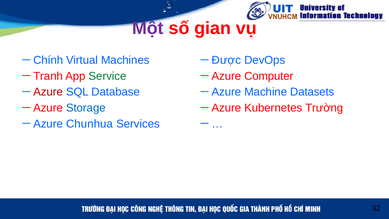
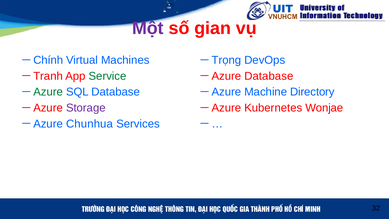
Được: Được -> Trọng
Azure Computer: Computer -> Database
Azure at (48, 92) colour: red -> green
Datasets: Datasets -> Directory
Storage colour: blue -> purple
Trường: Trường -> Wonjae
